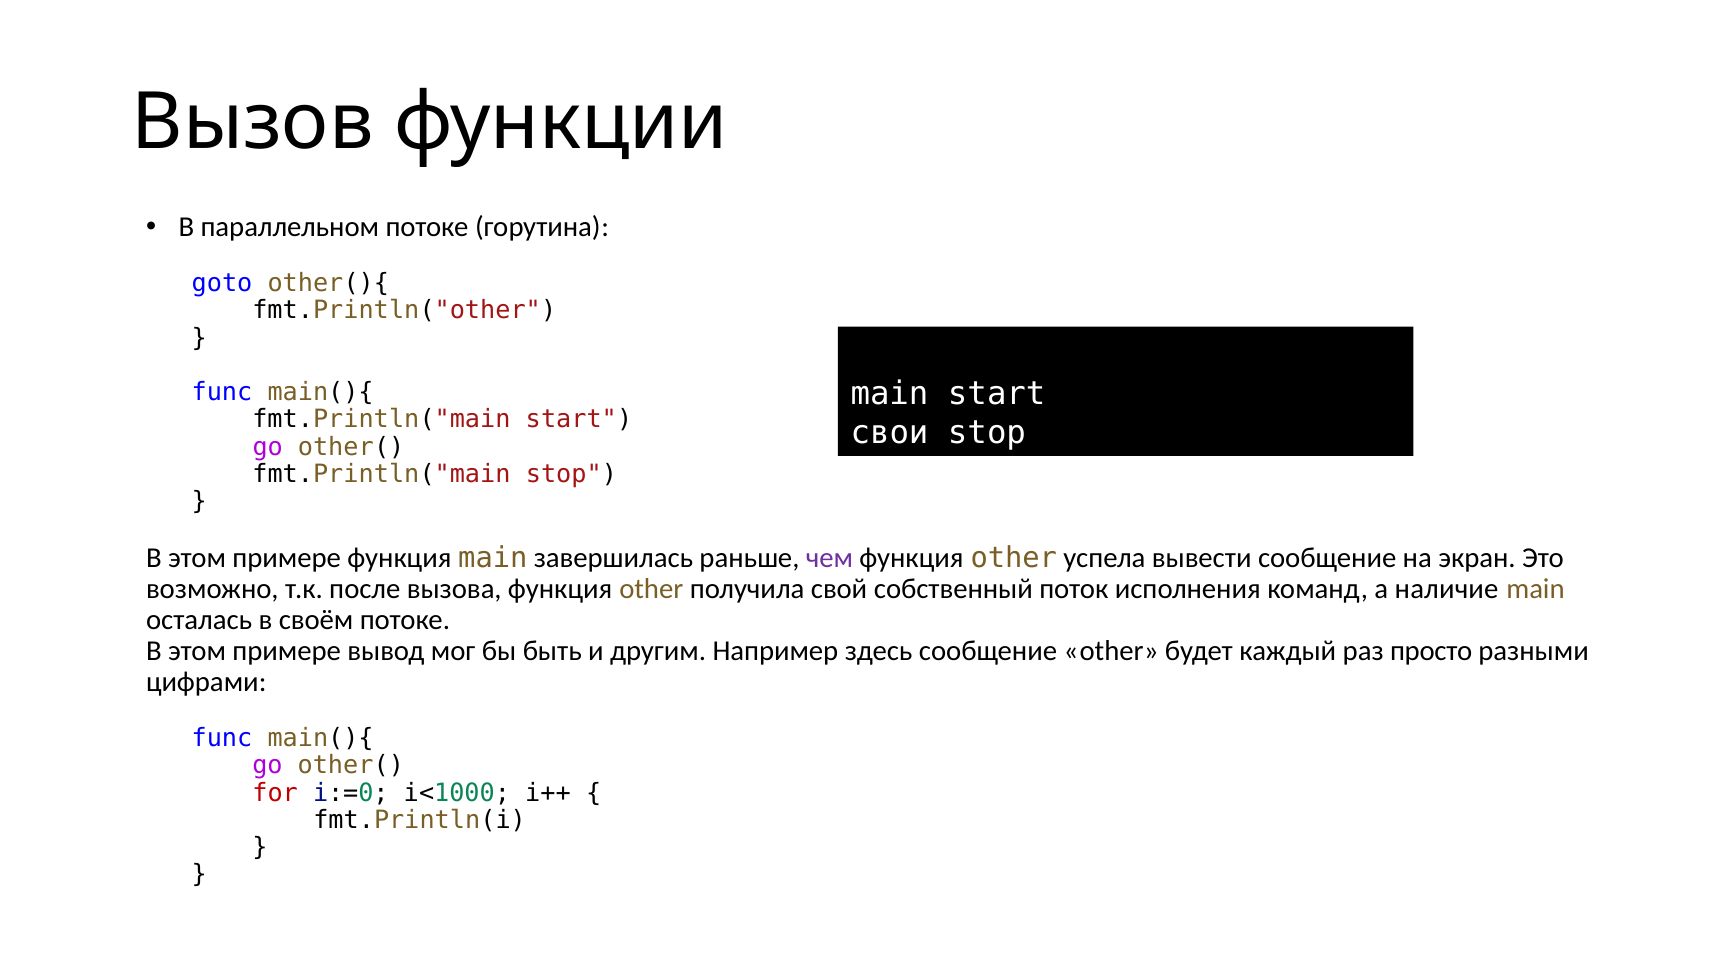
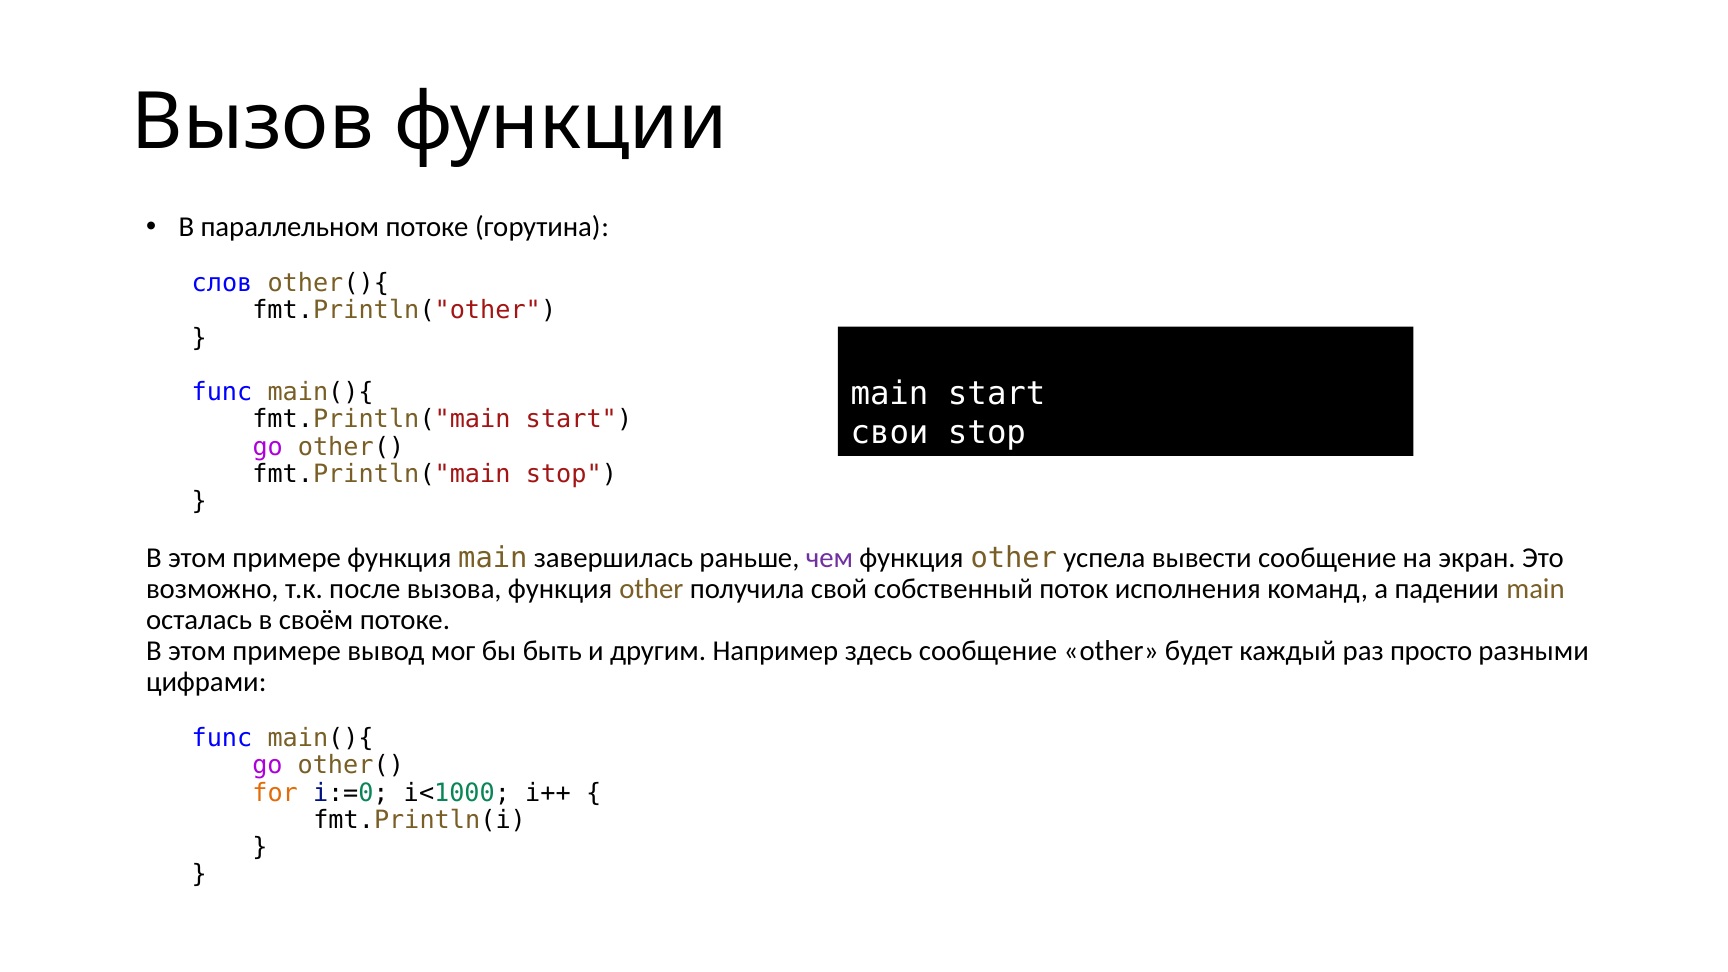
goto: goto -> слов
наличие: наличие -> падении
for colour: red -> orange
